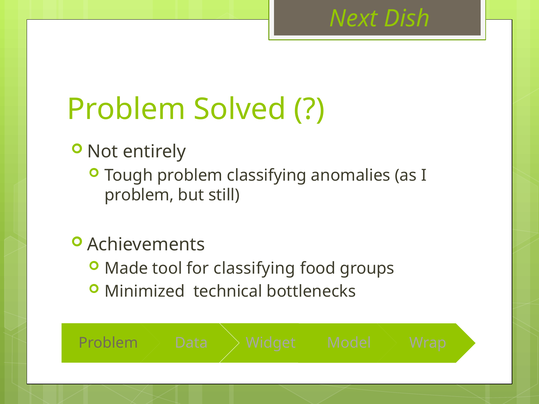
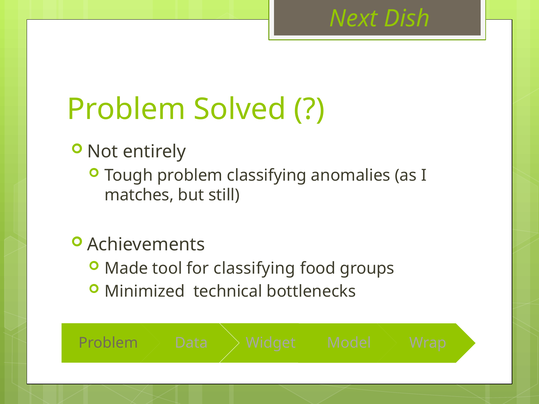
problem at (139, 195): problem -> matches
